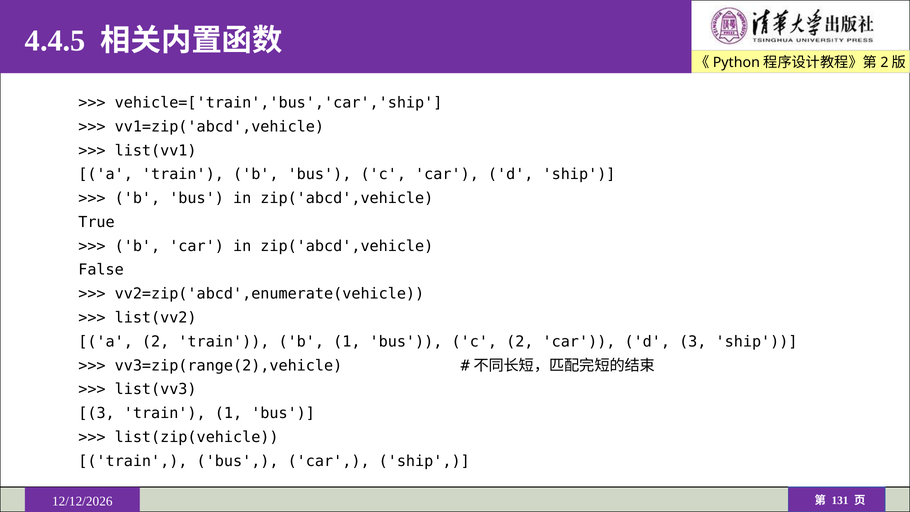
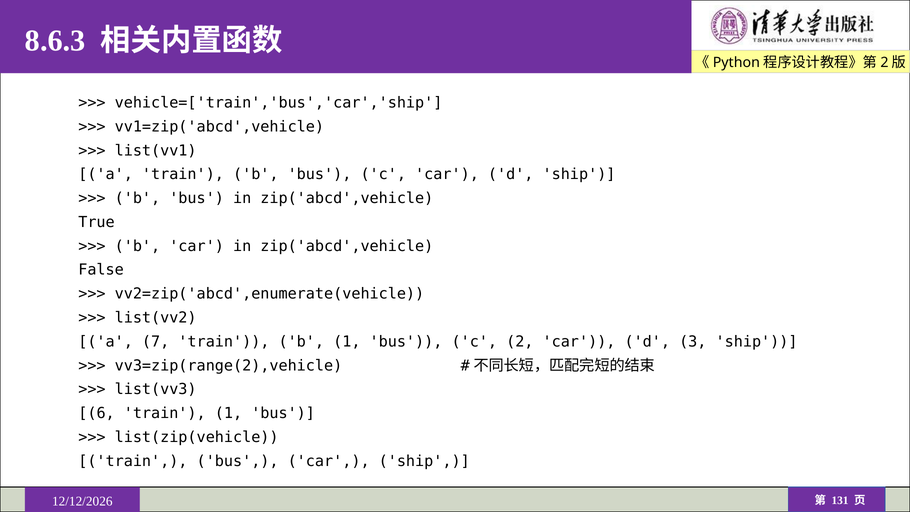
4.4.5: 4.4.5 -> 8.6.3
a 2: 2 -> 7
3 at (97, 413): 3 -> 6
